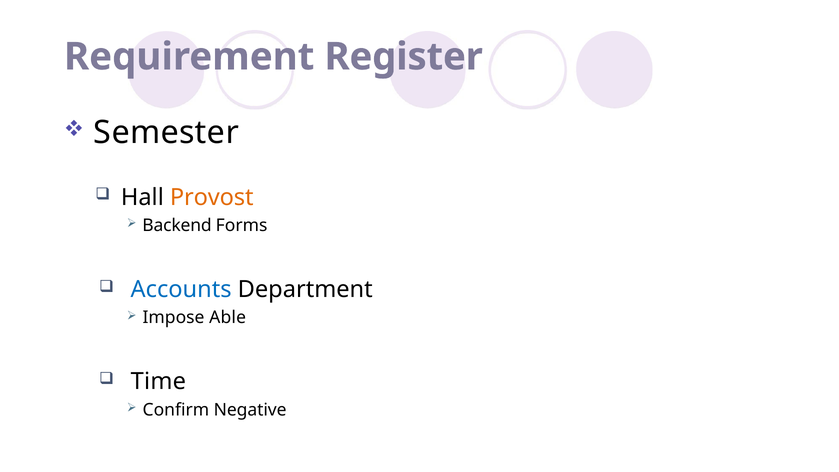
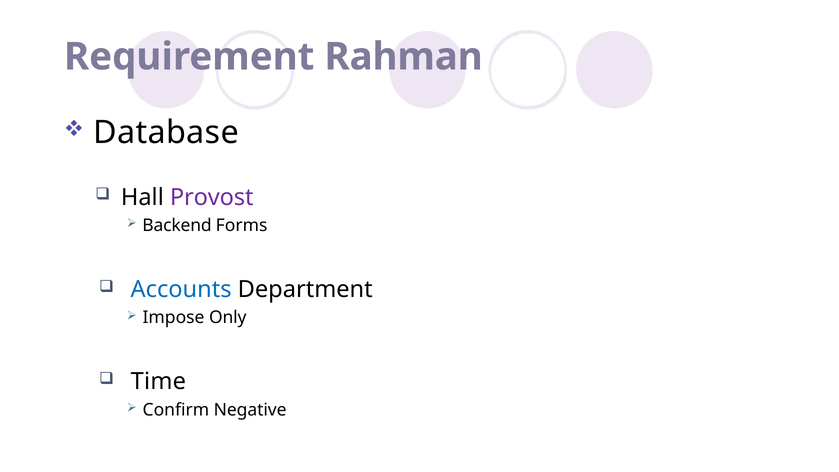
Register: Register -> Rahman
Semester: Semester -> Database
Provost colour: orange -> purple
Able: Able -> Only
